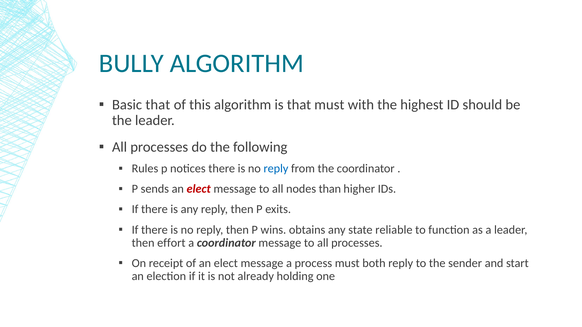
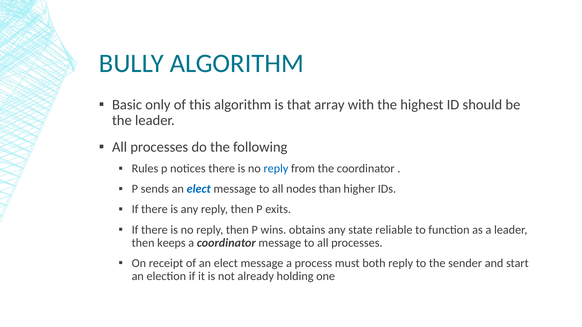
Basic that: that -> only
that must: must -> array
elect at (199, 189) colour: red -> blue
effort: effort -> keeps
